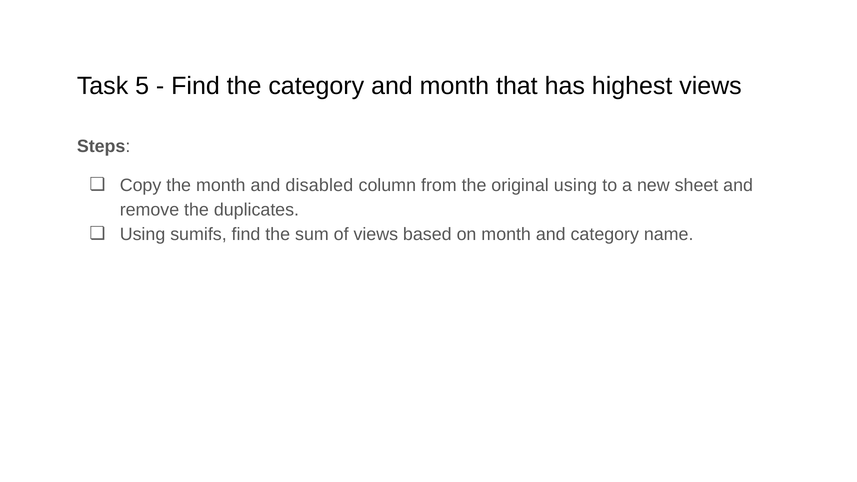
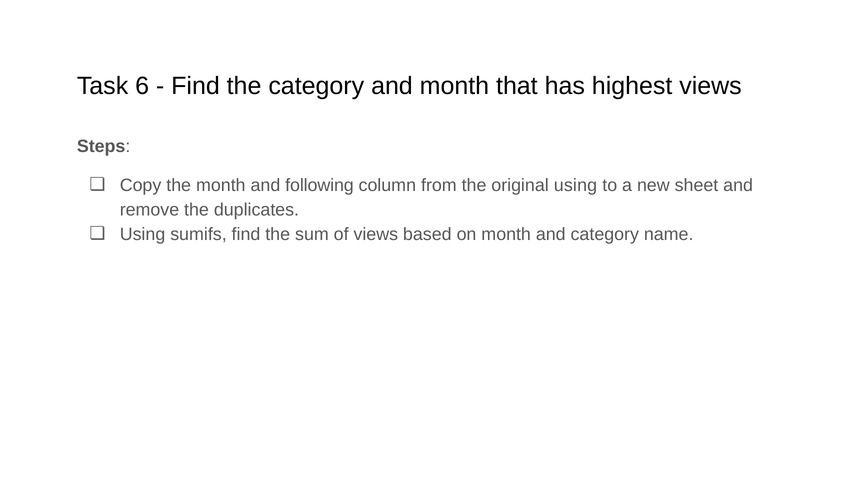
5: 5 -> 6
disabled: disabled -> following
